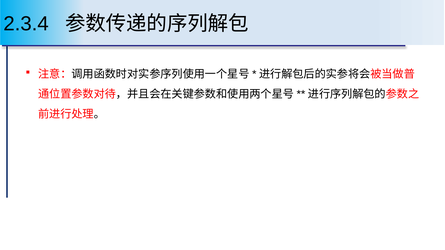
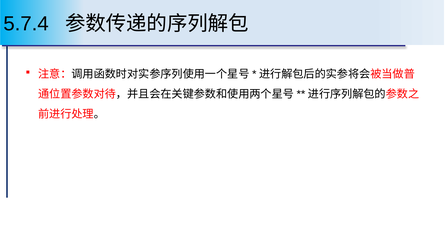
2.3.4: 2.3.4 -> 5.7.4
